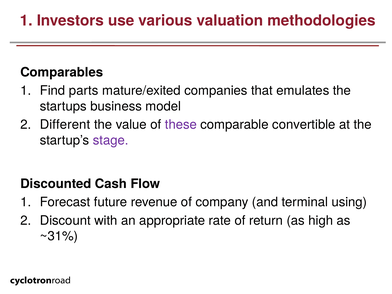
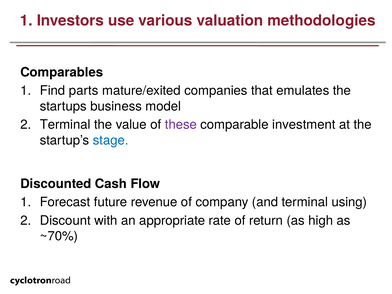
Different at (65, 125): Different -> Terminal
convertible: convertible -> investment
stage colour: purple -> blue
~31%: ~31% -> ~70%
